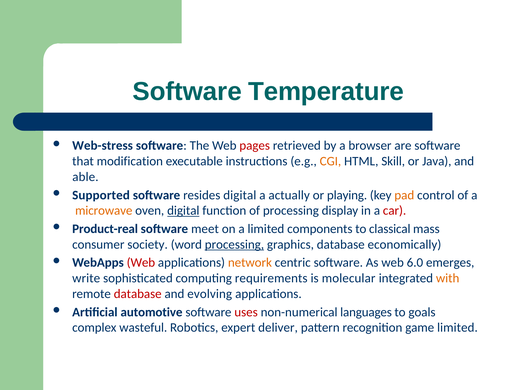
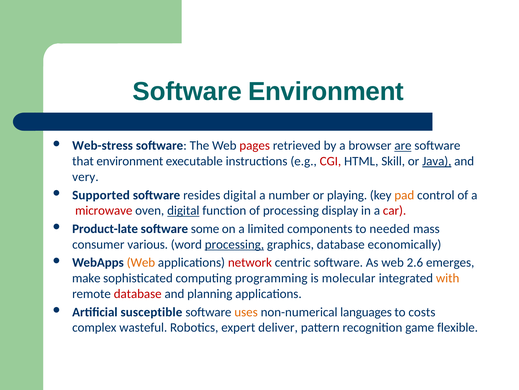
Software Temperature: Temperature -> Environment
are underline: none -> present
that modification: modification -> environment
CGI colour: orange -> red
Java underline: none -> present
able: able -> very
actually: actually -> number
microwave colour: orange -> red
Product-real: Product-real -> Product-late
meet: meet -> some
classical: classical -> needed
society: society -> various
Web at (141, 262) colour: red -> orange
network colour: orange -> red
6.0: 6.0 -> 2.6
write: write -> make
requirements: requirements -> programming
evolving: evolving -> planning
automotive: automotive -> susceptible
uses colour: red -> orange
goals: goals -> costs
game limited: limited -> flexible
